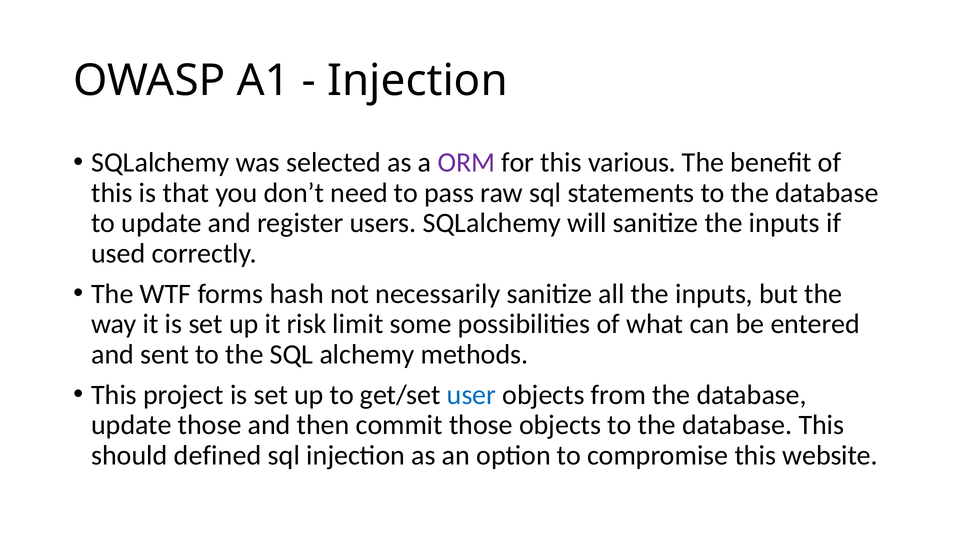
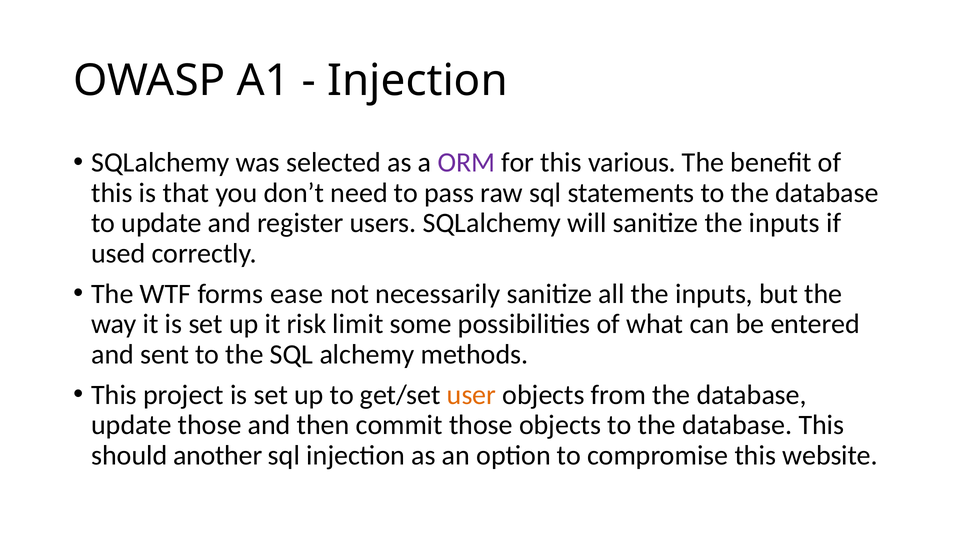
hash: hash -> ease
user colour: blue -> orange
defined: defined -> another
